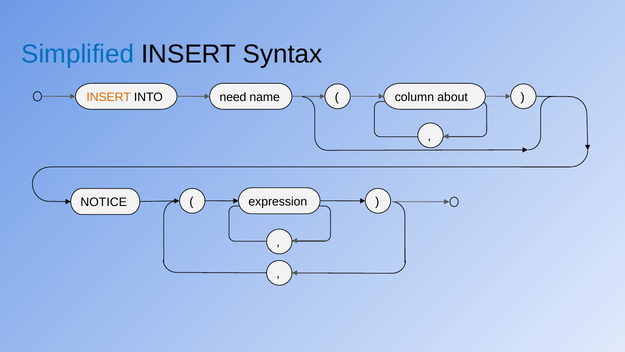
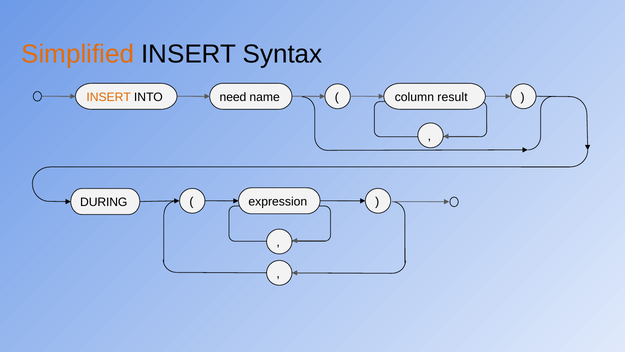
Simplified colour: blue -> orange
about: about -> result
NOTICE: NOTICE -> DURING
